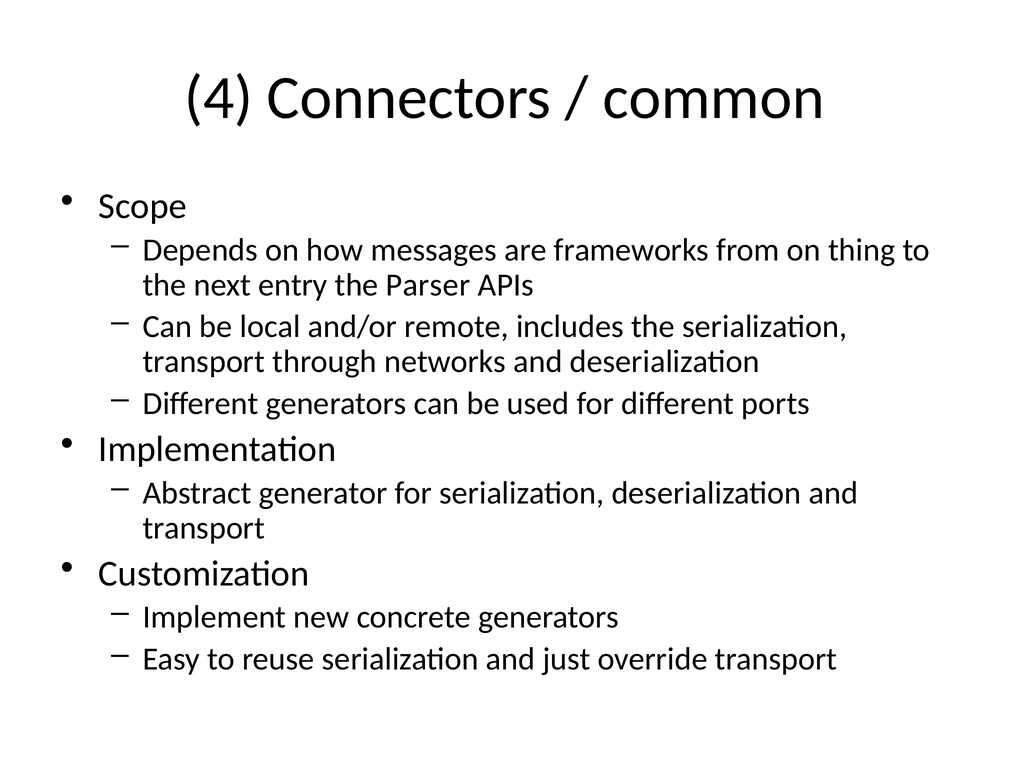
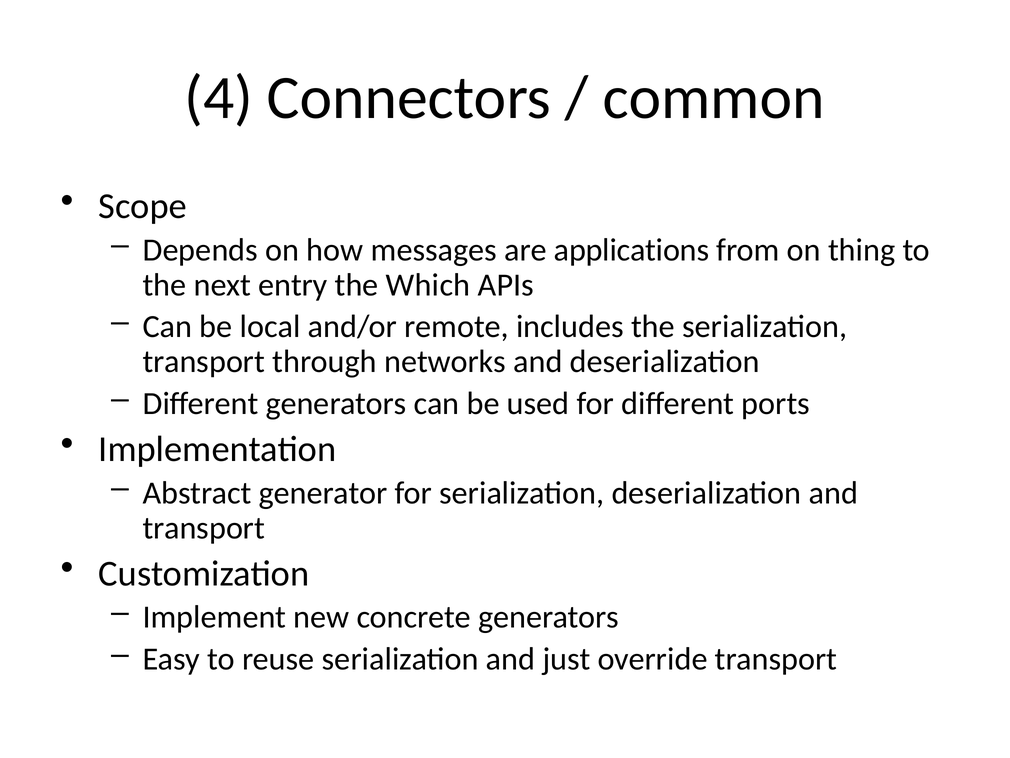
frameworks: frameworks -> applications
Parser: Parser -> Which
